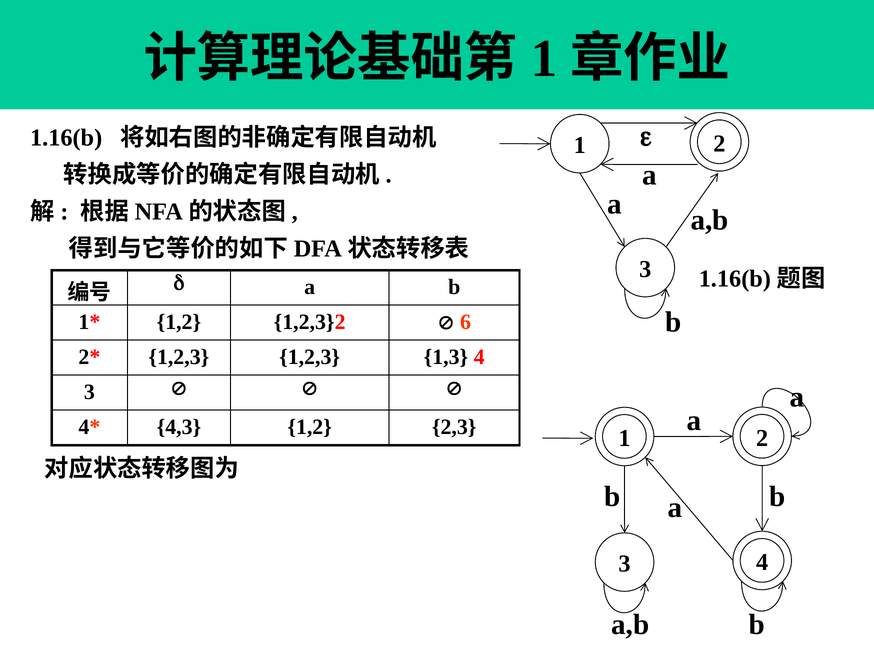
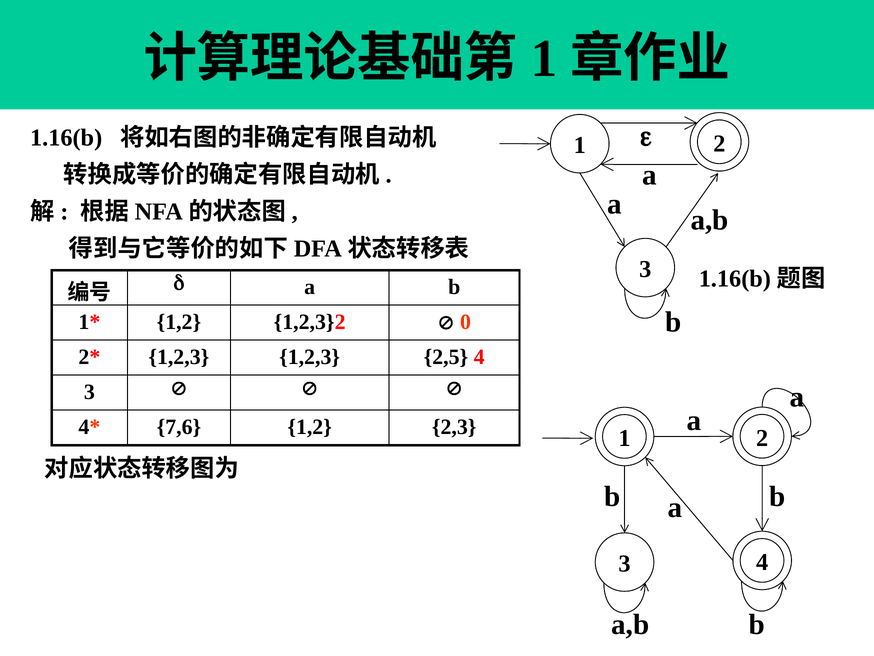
6: 6 -> 0
1,3: 1,3 -> 2,5
4,3: 4,3 -> 7,6
